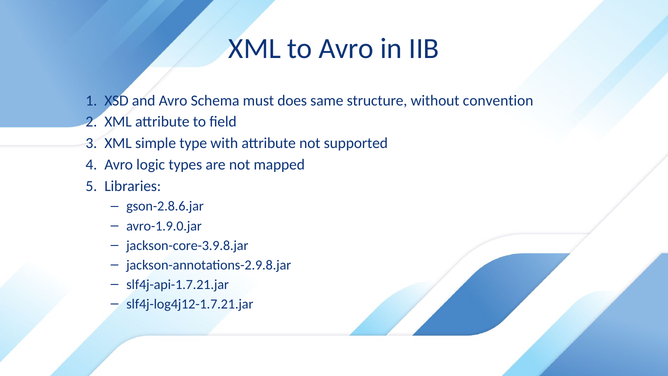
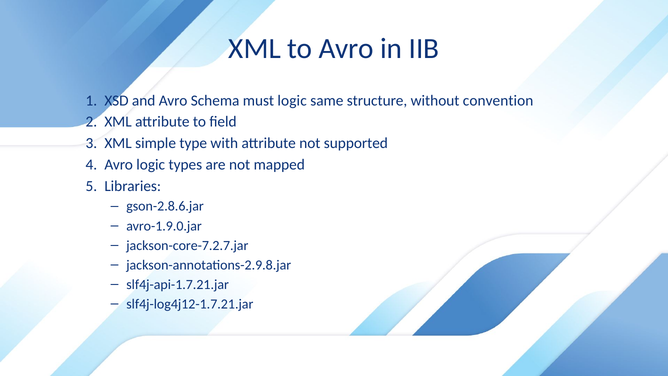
must does: does -> logic
jackson-core-3.9.8.jar: jackson-core-3.9.8.jar -> jackson-core-7.2.7.jar
